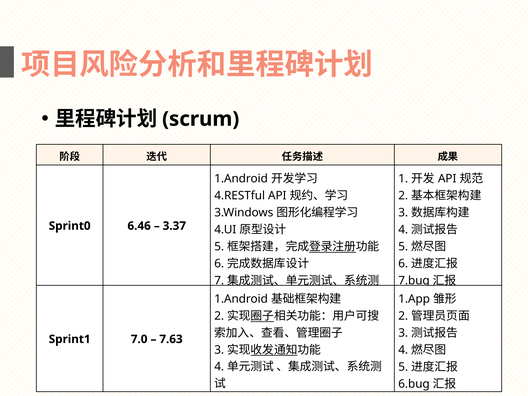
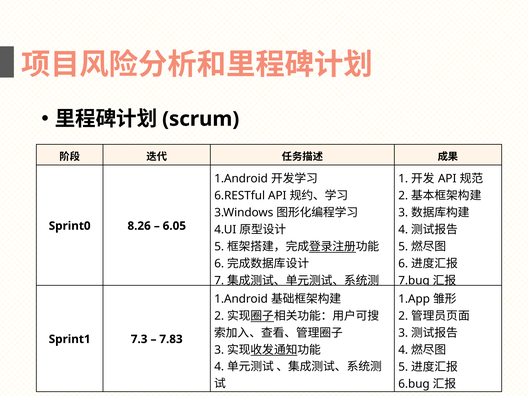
4.RESTful: 4.RESTful -> 6.RESTful
6.46: 6.46 -> 8.26
3.37: 3.37 -> 6.05
7.0: 7.0 -> 7.3
7.63: 7.63 -> 7.83
